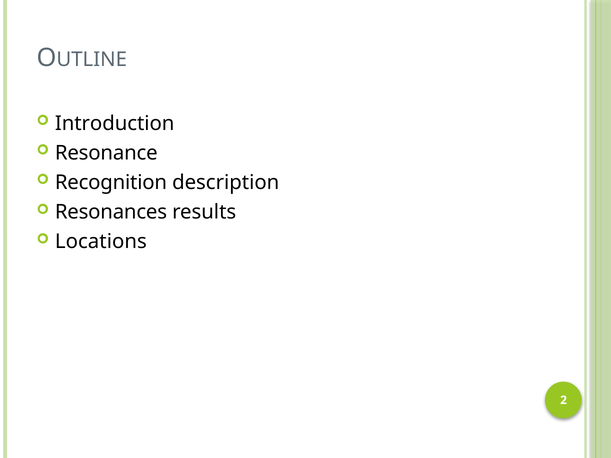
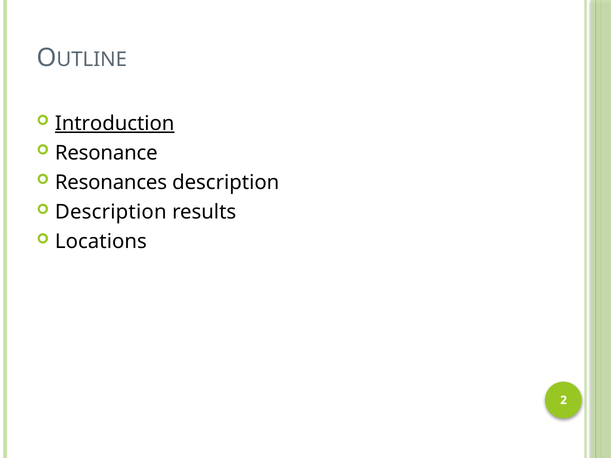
Introduction underline: none -> present
Recognition: Recognition -> Resonances
Resonances at (111, 212): Resonances -> Description
